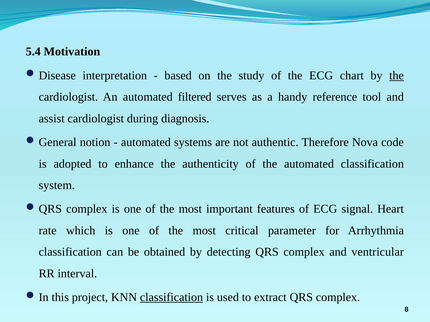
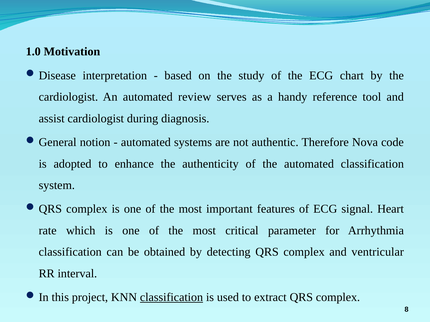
5.4: 5.4 -> 1.0
the at (397, 76) underline: present -> none
filtered: filtered -> review
